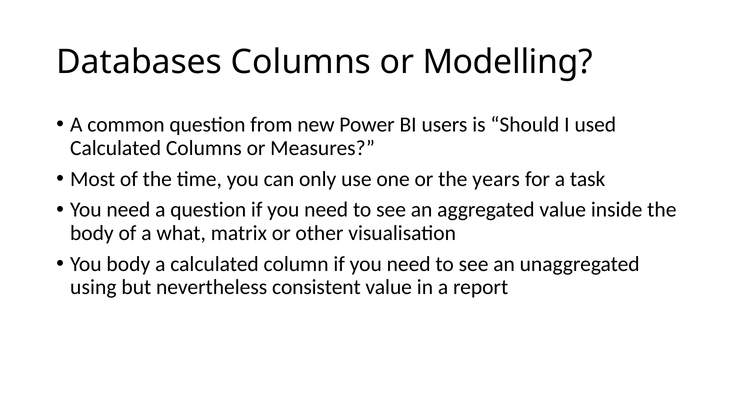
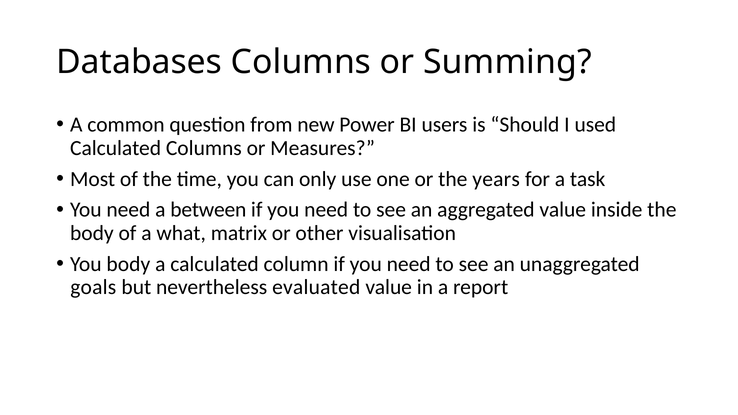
Modelling: Modelling -> Summing
a question: question -> between
using: using -> goals
consistent: consistent -> evaluated
